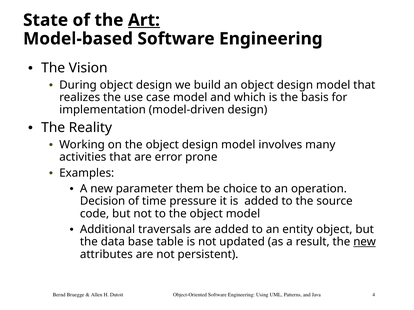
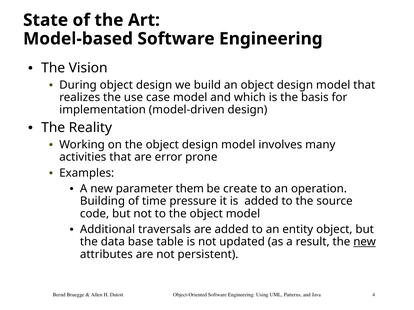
Art underline: present -> none
choice: choice -> create
Decision: Decision -> Building
